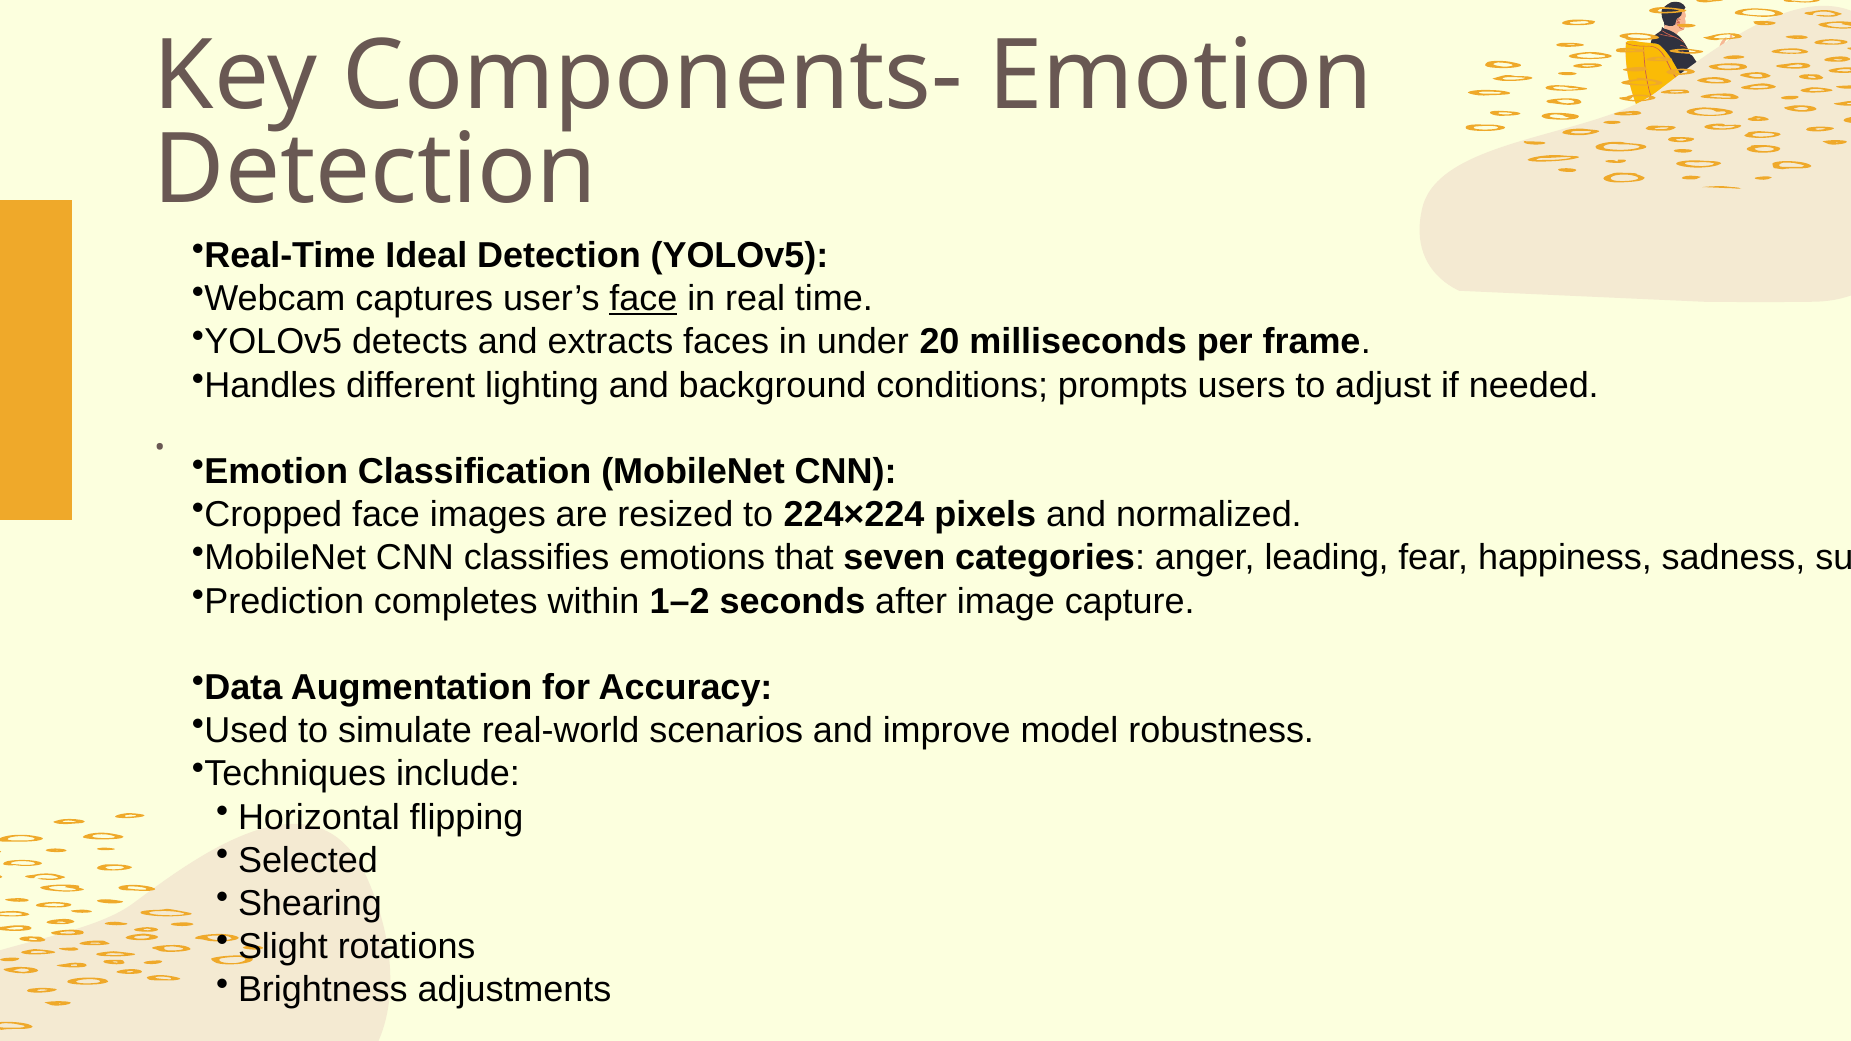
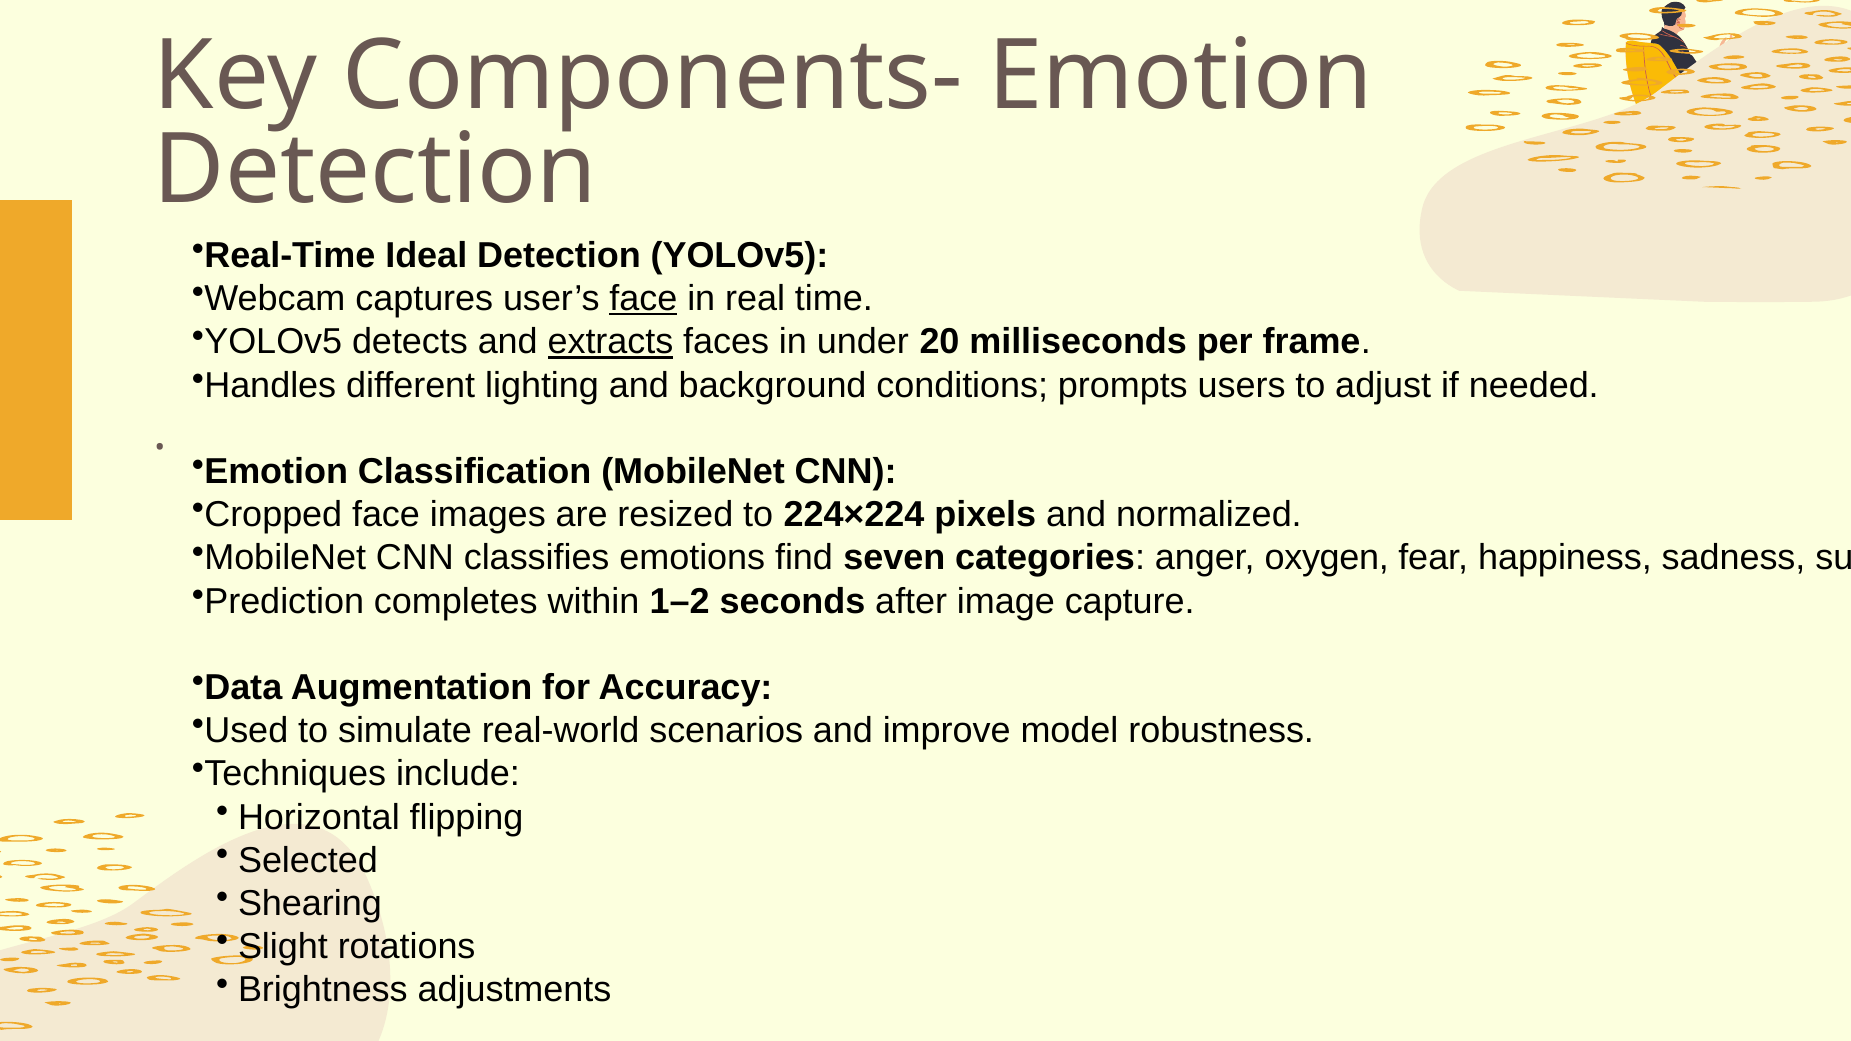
extracts underline: none -> present
that: that -> find
leading: leading -> oxygen
